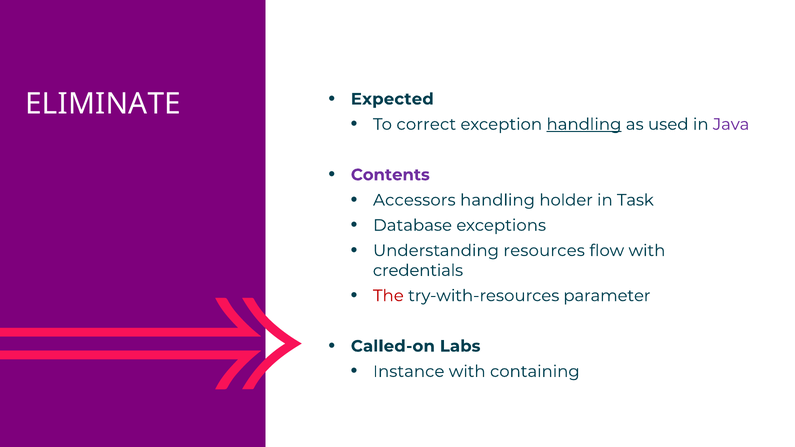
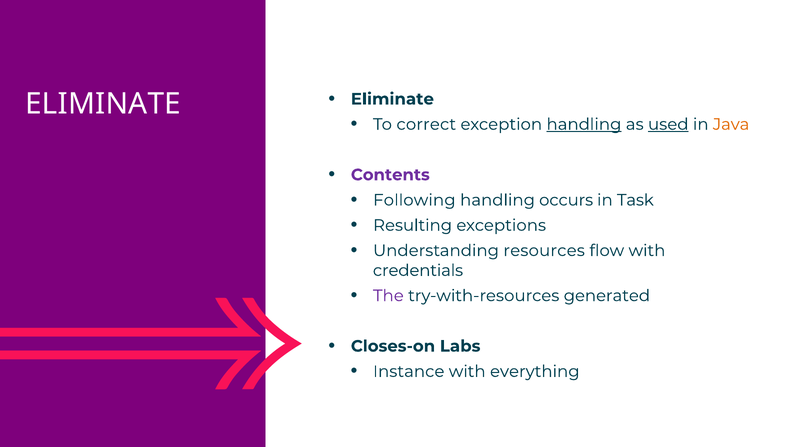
Expected at (392, 99): Expected -> Eliminate
used underline: none -> present
Java colour: purple -> orange
Accessors: Accessors -> Following
holder: holder -> occurs
Database: Database -> Resulting
The colour: red -> purple
parameter: parameter -> generated
Called-on: Called-on -> Closes-on
containing: containing -> everything
